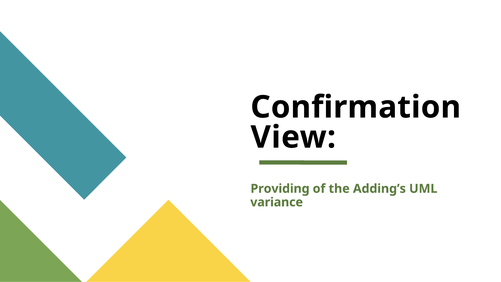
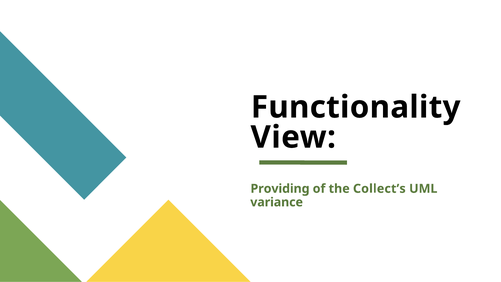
Confirmation: Confirmation -> Functionality
Adding’s: Adding’s -> Collect’s
